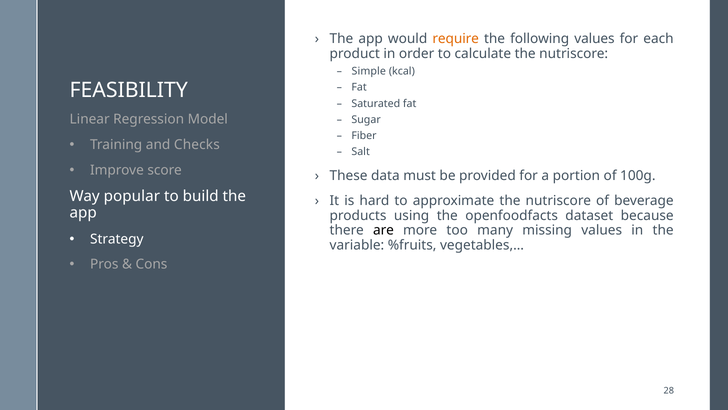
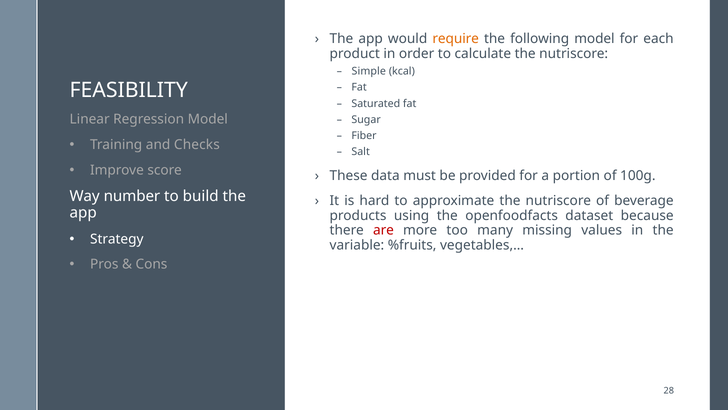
following values: values -> model
popular: popular -> number
are colour: black -> red
